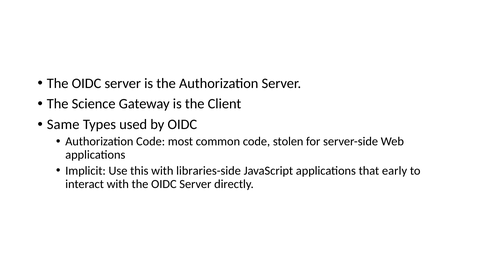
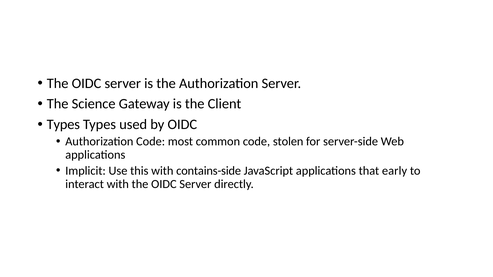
Same at (63, 125): Same -> Types
libraries-side: libraries-side -> contains-side
